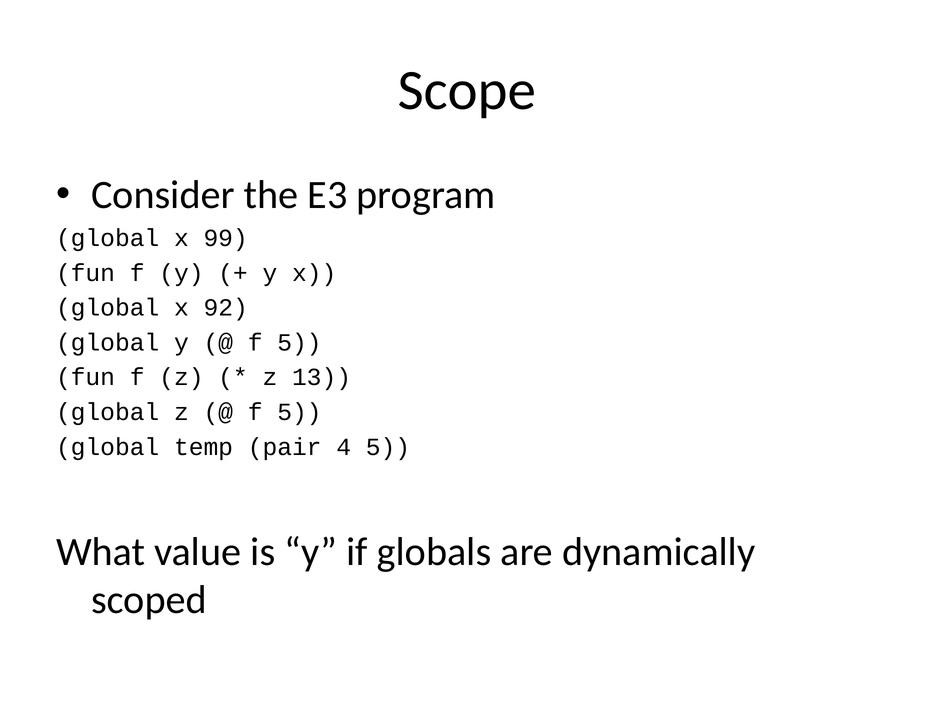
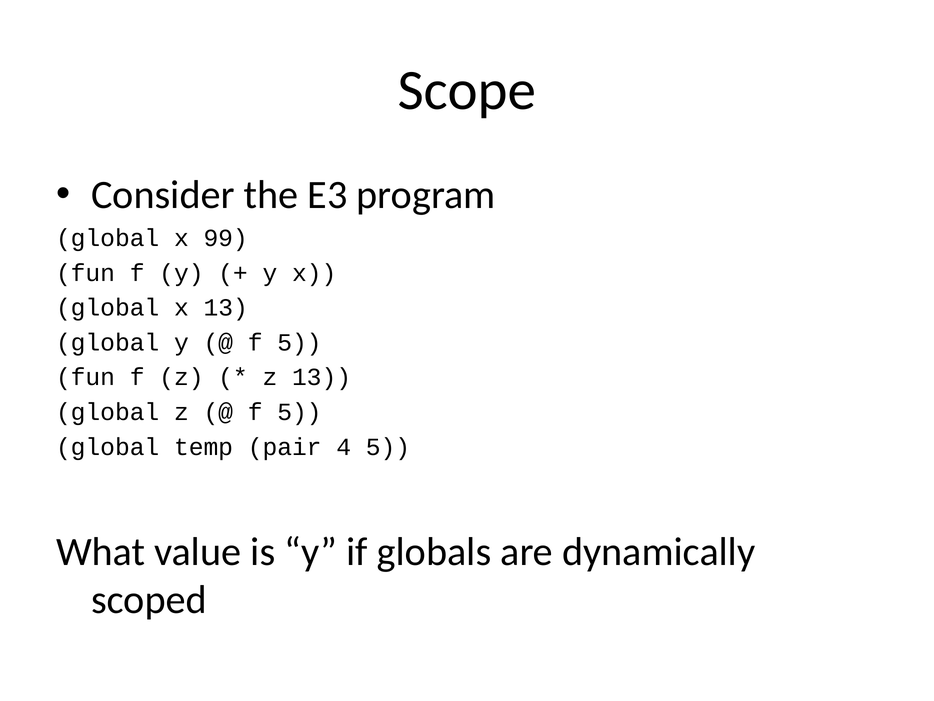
x 92: 92 -> 13
